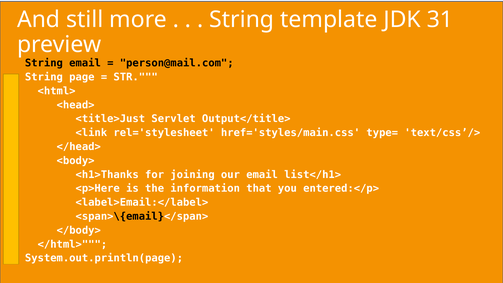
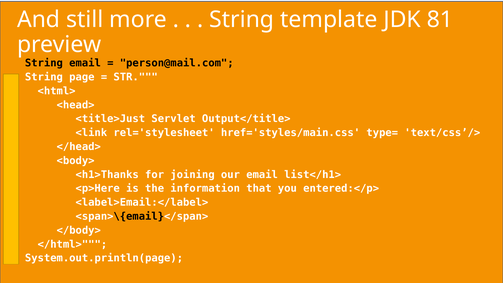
31: 31 -> 81
